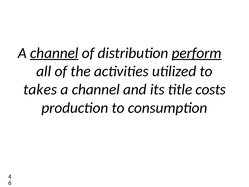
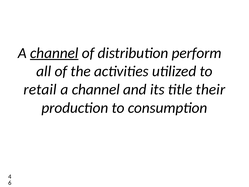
perform underline: present -> none
takes: takes -> retail
costs: costs -> their
